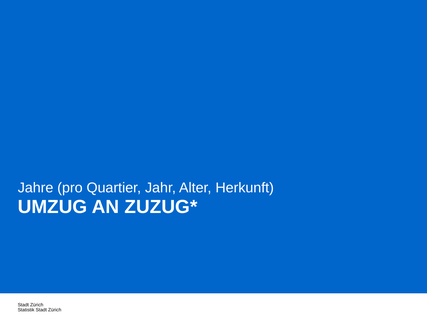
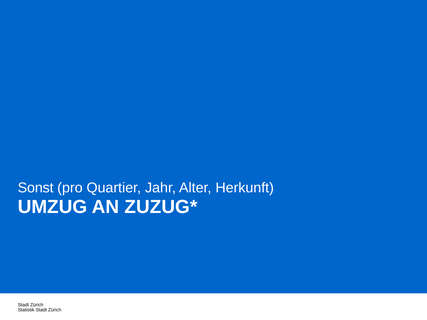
Jahre: Jahre -> Sonst
